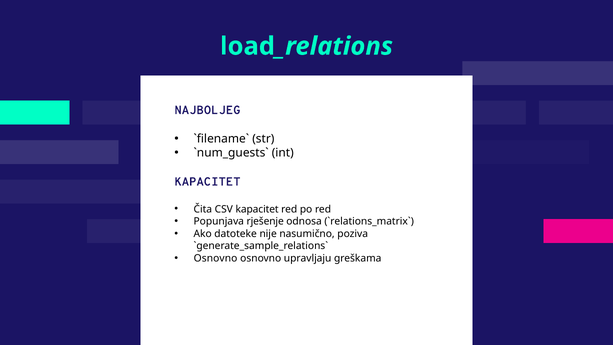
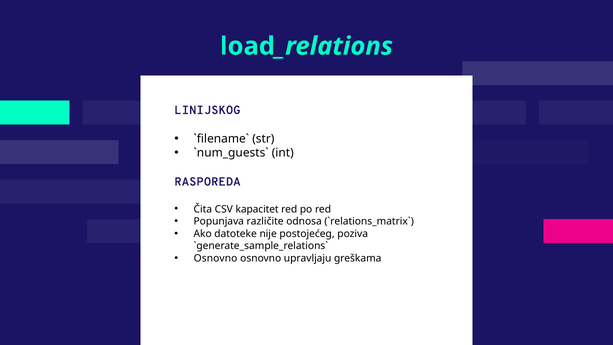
NAJBOLJEG: NAJBOLJEG -> LINIJSKOG
KAPACITET at (207, 182): KAPACITET -> RASPOREDA
rješenje: rješenje -> različite
nasumično: nasumično -> postojećeg
